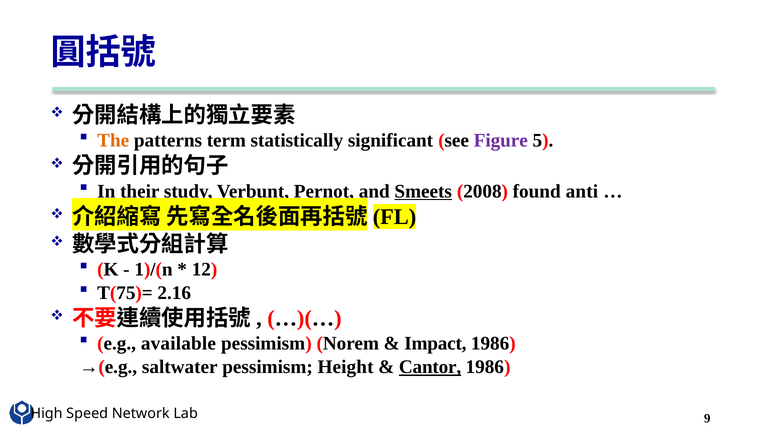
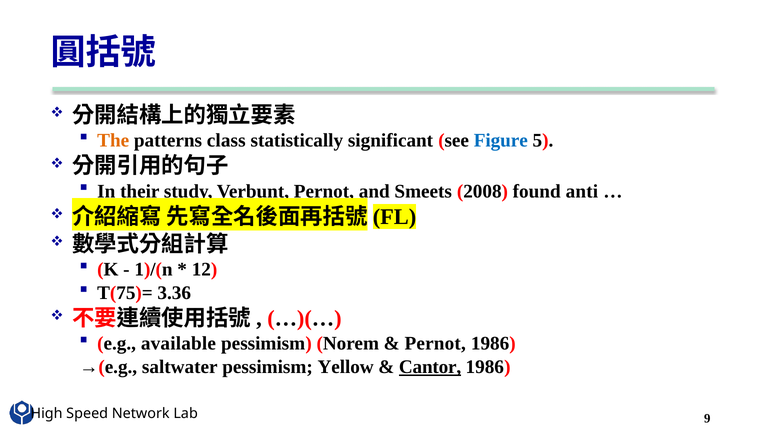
term: term -> class
Figure colour: purple -> blue
Smeets underline: present -> none
2.16: 2.16 -> 3.36
Impact at (435, 343): Impact -> Pernot
Height: Height -> Yellow
